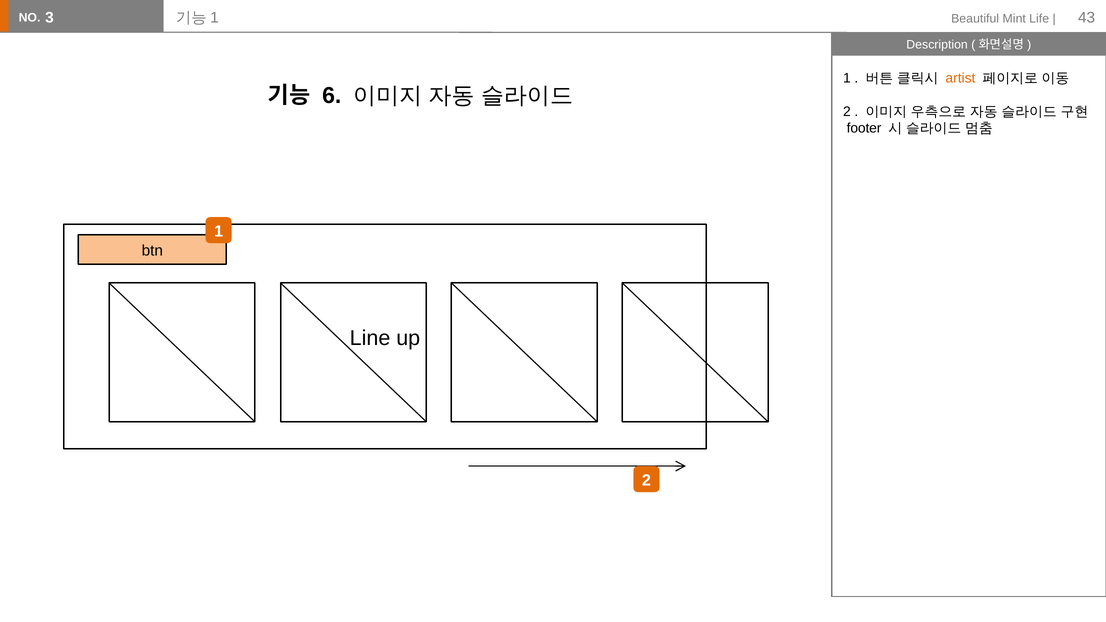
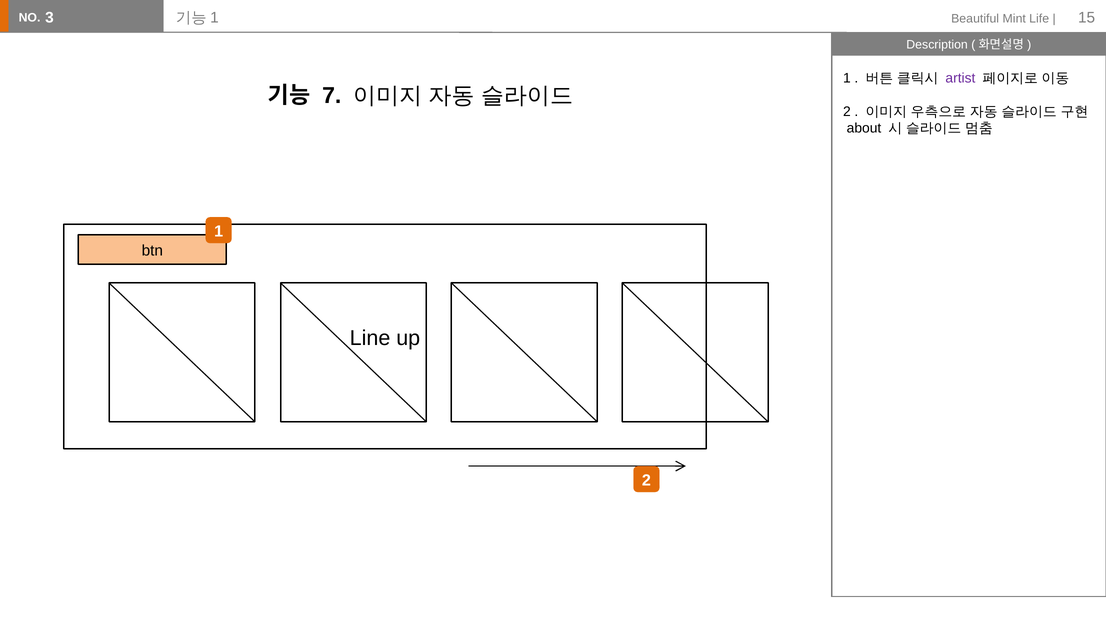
43: 43 -> 15
artist colour: orange -> purple
6: 6 -> 7
footer: footer -> about
